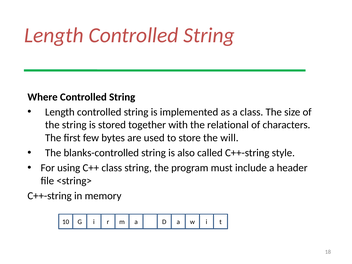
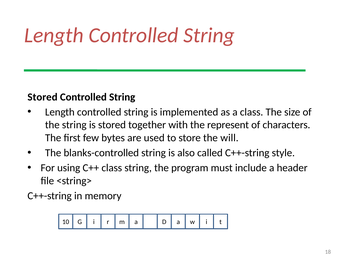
Where at (43, 97): Where -> Stored
relational: relational -> represent
